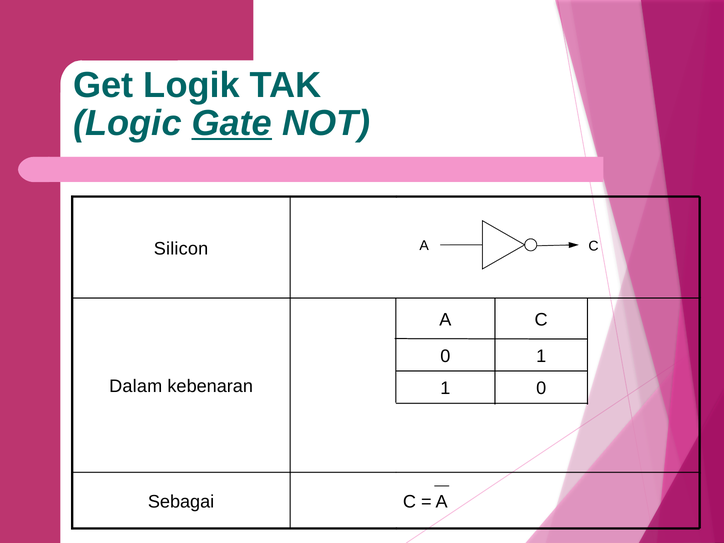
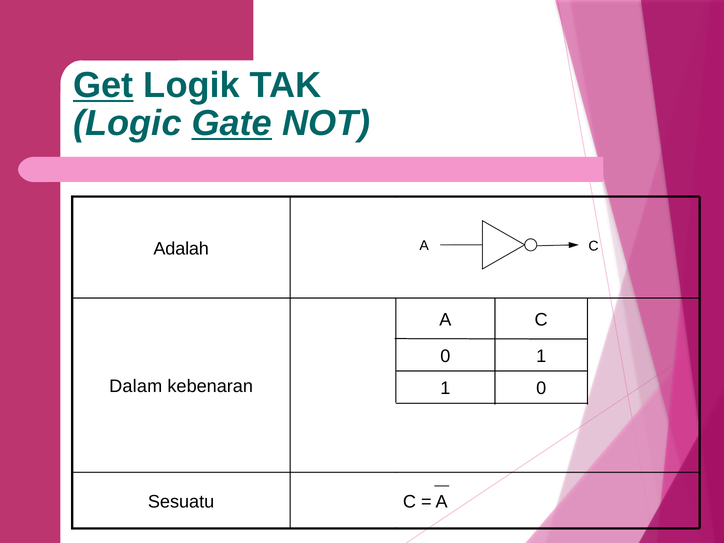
Get underline: none -> present
Silicon: Silicon -> Adalah
Sebagai: Sebagai -> Sesuatu
